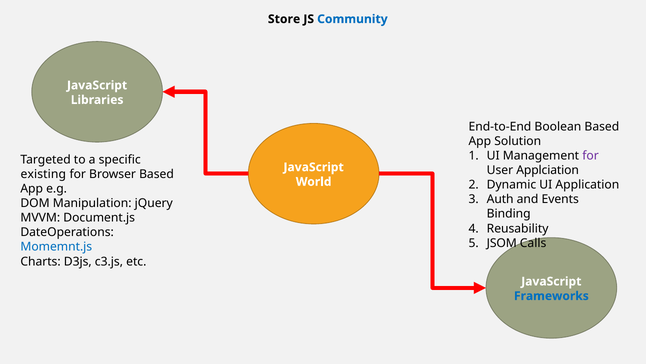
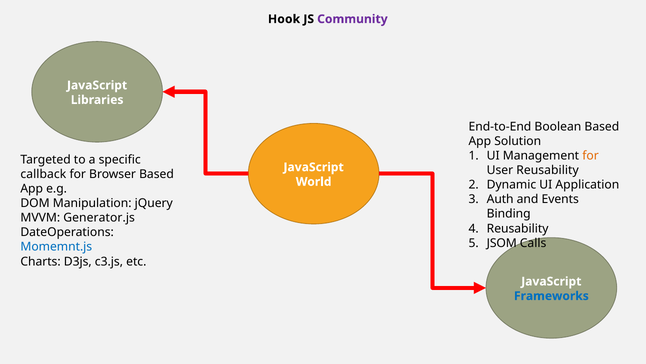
Store: Store -> Hook
Community colour: blue -> purple
for at (591, 155) colour: purple -> orange
User Applciation: Applciation -> Reusability
existing: existing -> callback
Document.js: Document.js -> Generator.js
